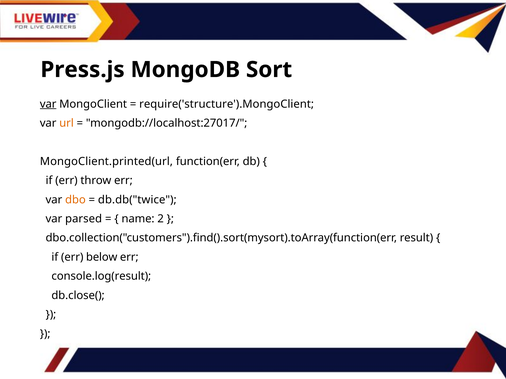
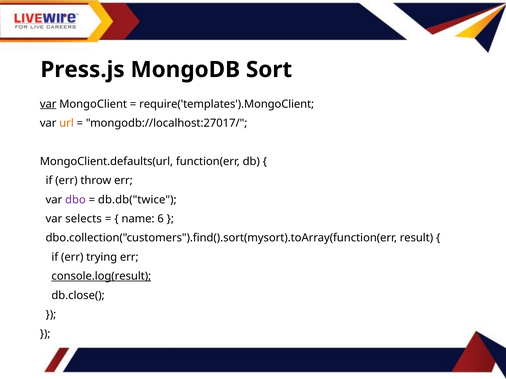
require('structure').MongoClient: require('structure').MongoClient -> require('templates').MongoClient
MongoClient.printed(url: MongoClient.printed(url -> MongoClient.defaults(url
dbo colour: orange -> purple
parsed: parsed -> selects
2: 2 -> 6
below: below -> trying
console.log(result underline: none -> present
